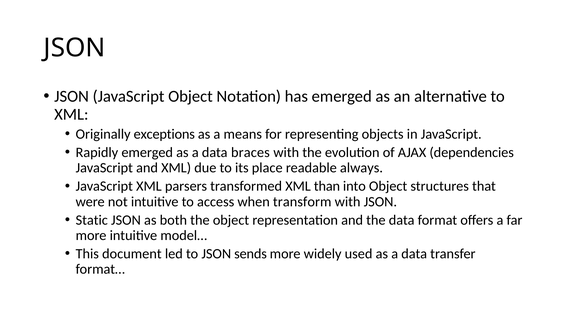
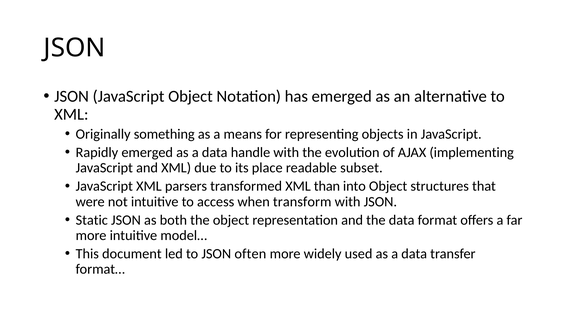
exceptions: exceptions -> something
braces: braces -> handle
dependencies: dependencies -> implementing
always: always -> subset
sends: sends -> often
